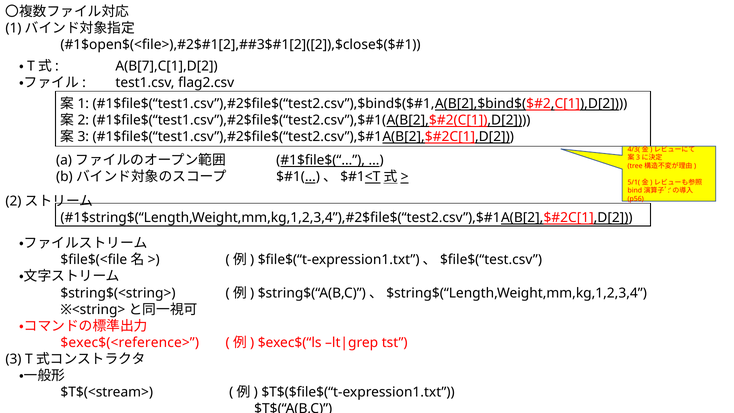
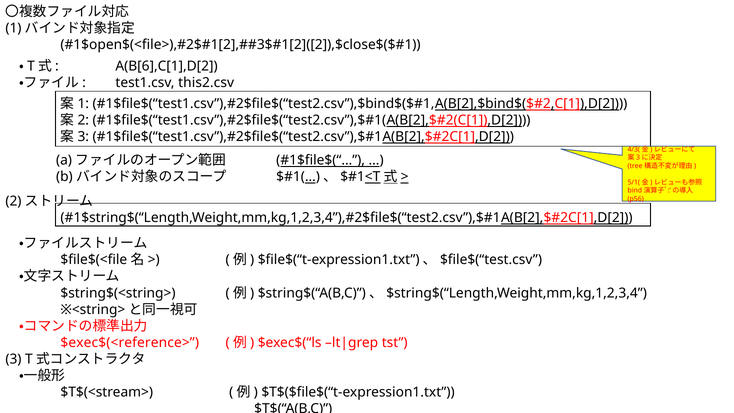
A(B[7],C[1],D[2: A(B[7],C[1],D[2 -> A(B[6],C[1],D[2
flag2.csv: flag2.csv -> this2.csv
